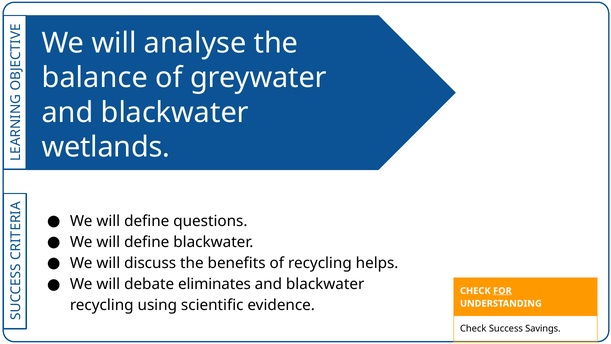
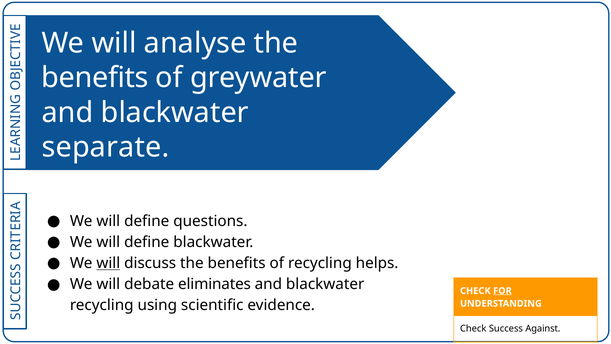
balance at (95, 78): balance -> benefits
wetlands: wetlands -> separate
will at (108, 263) underline: none -> present
Savings: Savings -> Against
